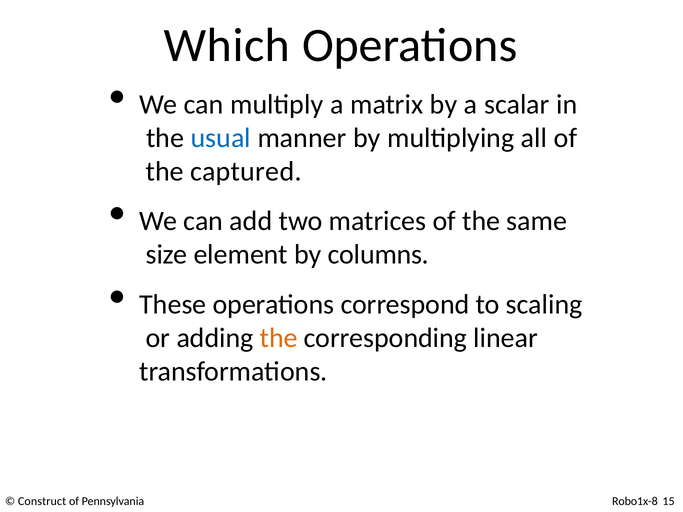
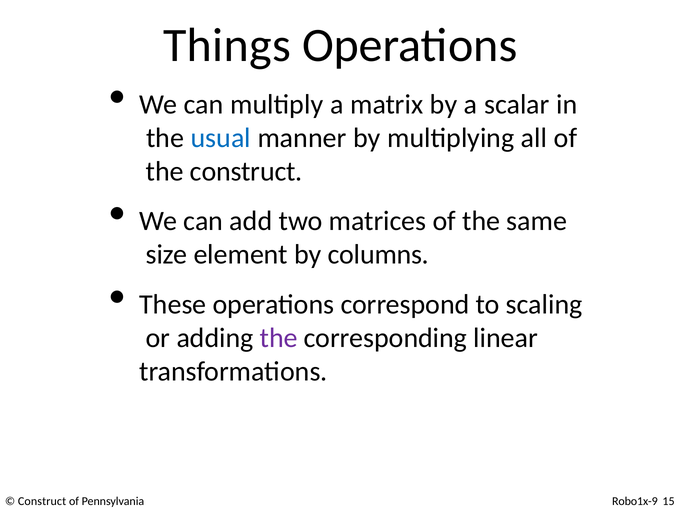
Which: Which -> Things
the captured: captured -> construct
the at (279, 338) colour: orange -> purple
Robo1x-8: Robo1x-8 -> Robo1x-9
